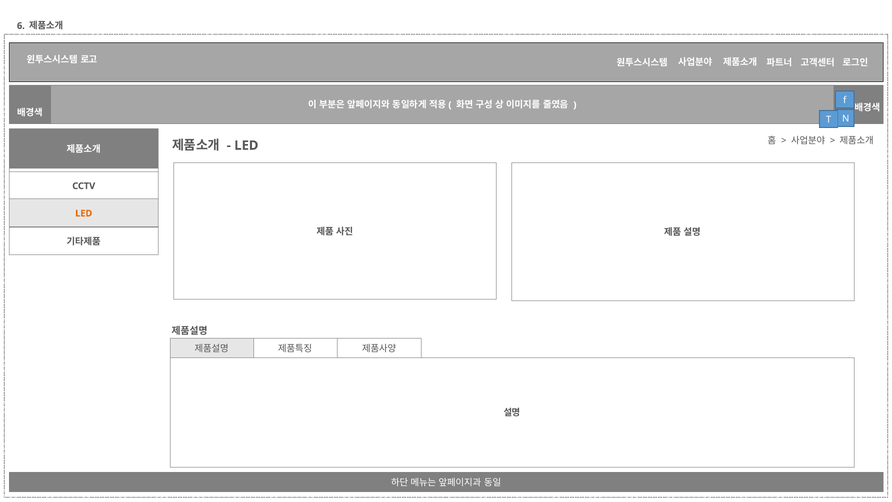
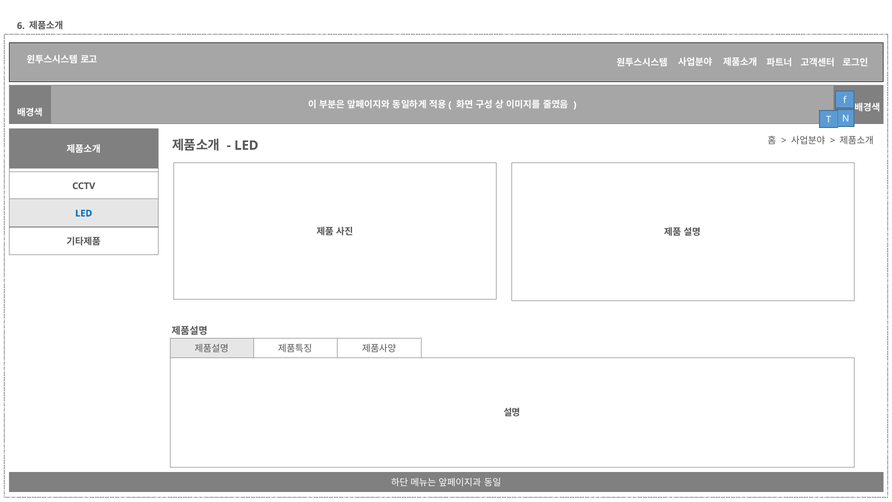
LED at (84, 213) colour: orange -> blue
